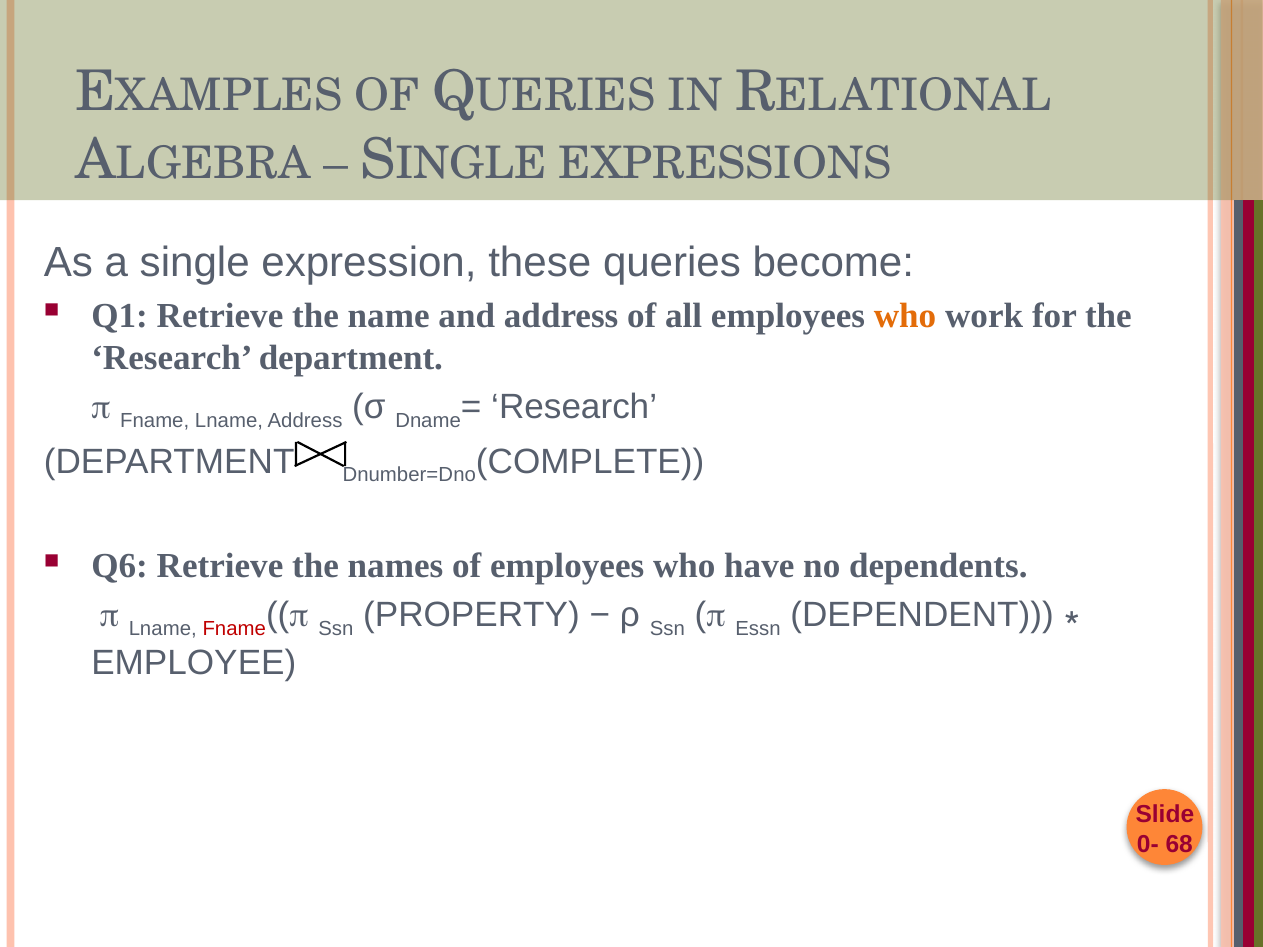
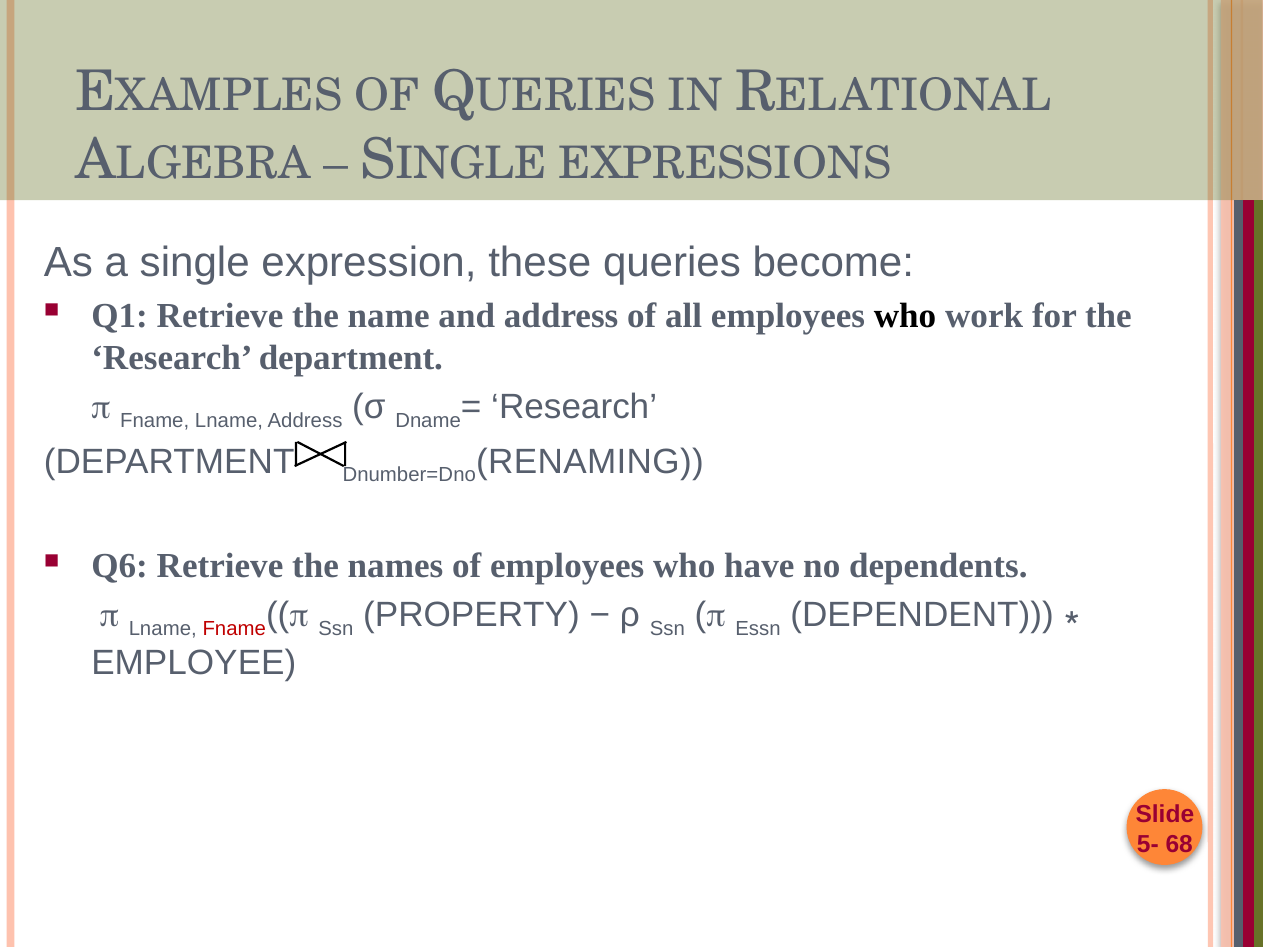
who at (905, 316) colour: orange -> black
COMPLETE: COMPLETE -> RENAMING
0-: 0- -> 5-
